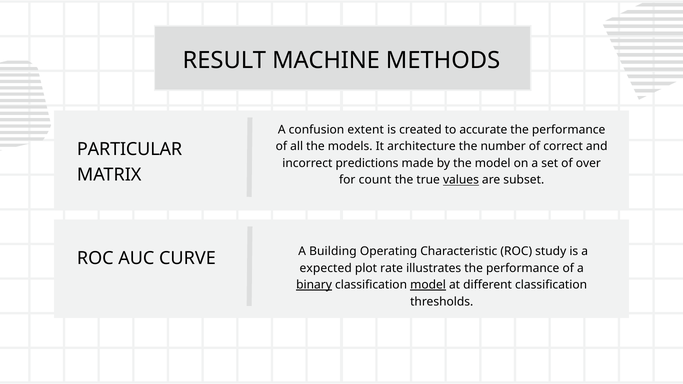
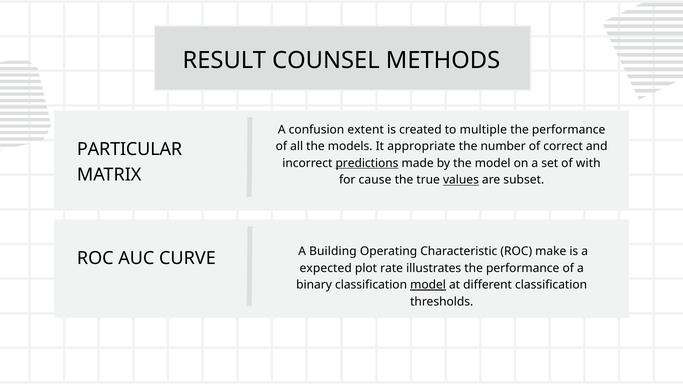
MACHINE: MACHINE -> COUNSEL
accurate: accurate -> multiple
architecture: architecture -> appropriate
predictions underline: none -> present
over: over -> with
count: count -> cause
study: study -> make
binary underline: present -> none
